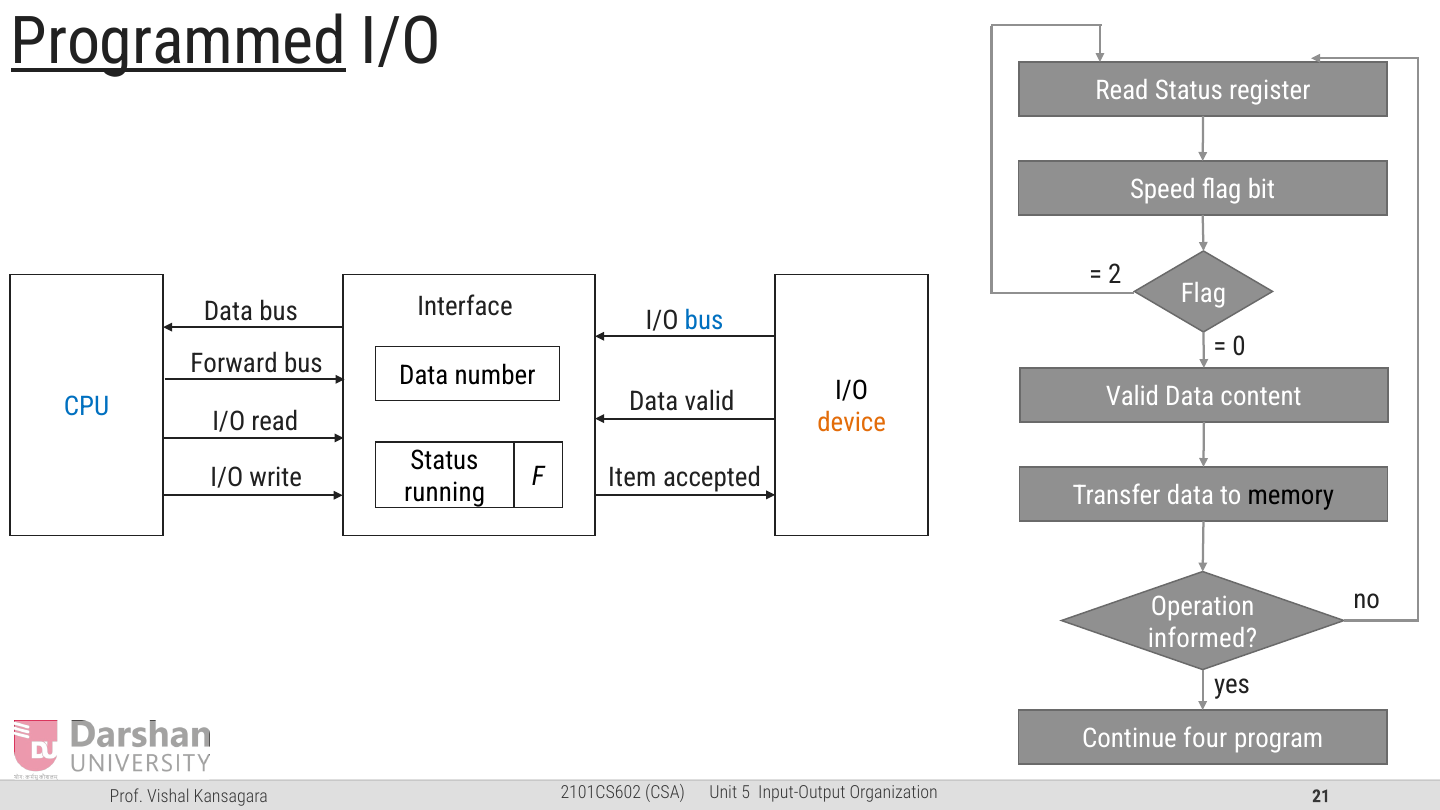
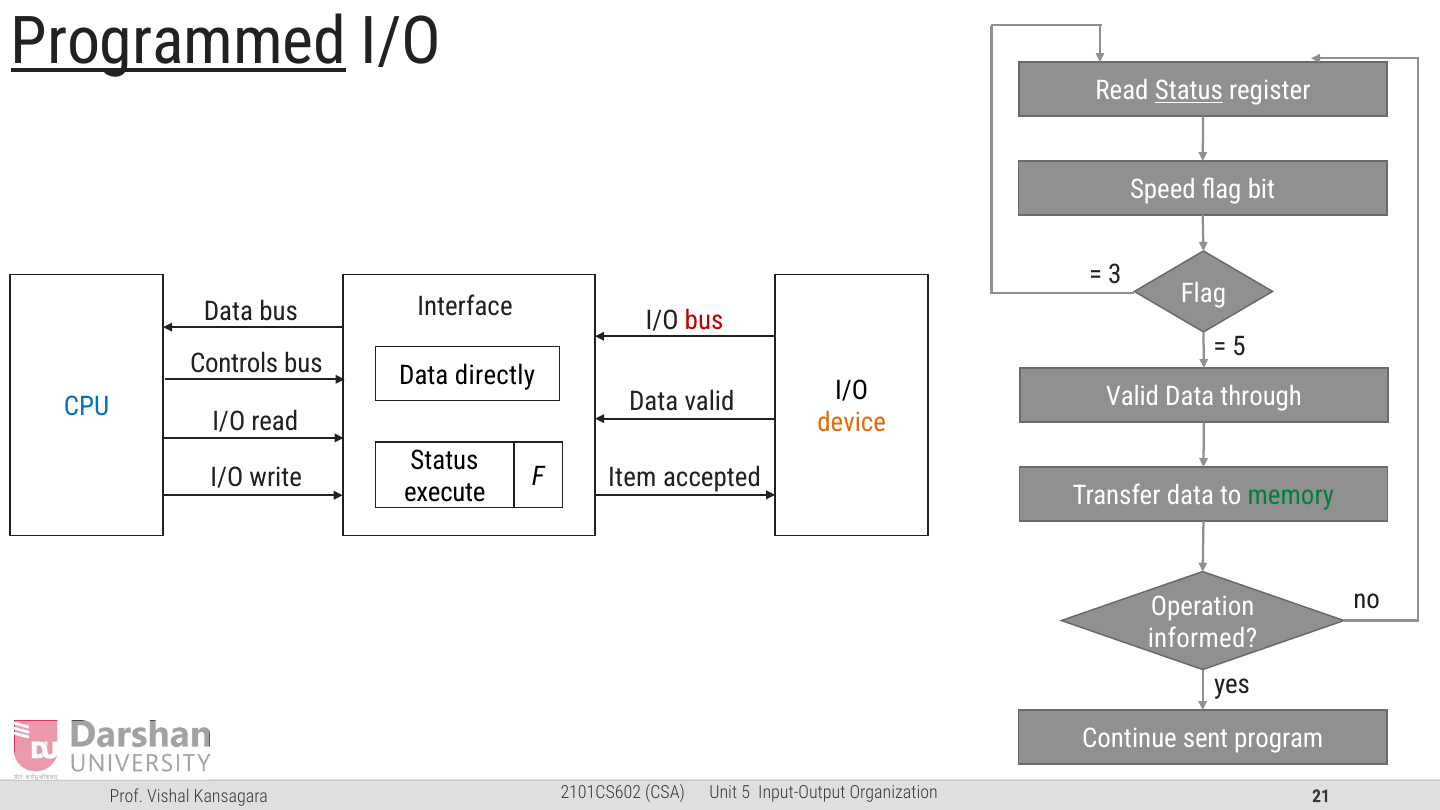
Status at (1189, 91) underline: none -> present
2: 2 -> 3
bus at (704, 320) colour: blue -> red
0 at (1239, 347): 0 -> 5
Forward: Forward -> Controls
number: number -> directly
content: content -> through
running: running -> execute
memory colour: black -> green
four: four -> sent
